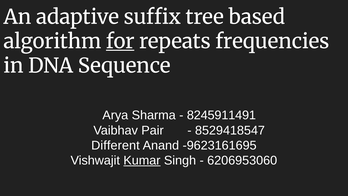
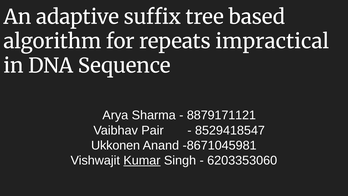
for underline: present -> none
frequencies: frequencies -> impractical
8245911491: 8245911491 -> 8879171121
Different: Different -> Ukkonen
-9623161695: -9623161695 -> -8671045981
6206953060: 6206953060 -> 6203353060
